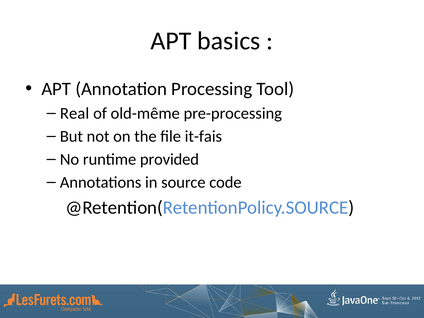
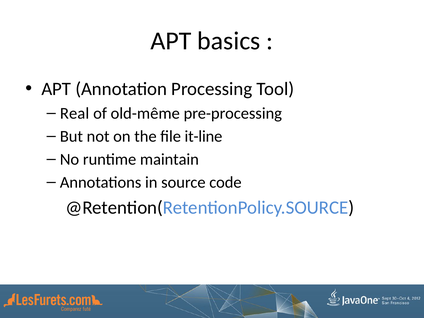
it-fais: it-fais -> it-line
provided: provided -> maintain
